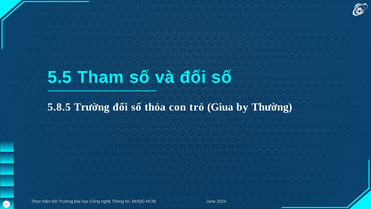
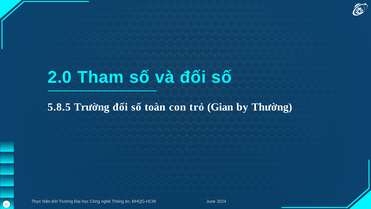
5.5: 5.5 -> 2.0
thỏa: thỏa -> toàn
Giua: Giua -> Gian
